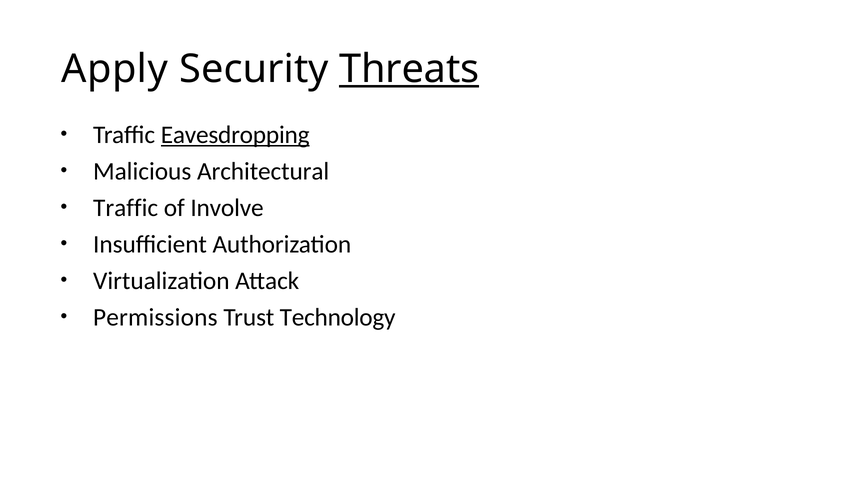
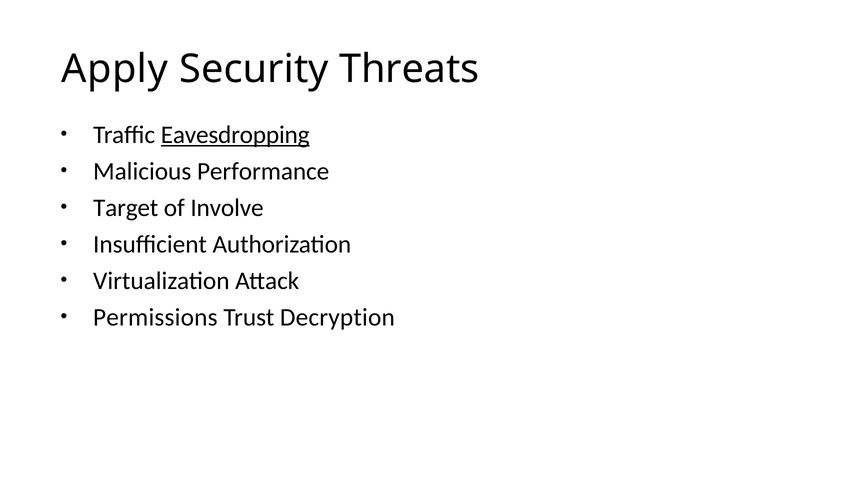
Threats underline: present -> none
Architectural: Architectural -> Performance
Traffic at (126, 208): Traffic -> Target
Technology: Technology -> Decryption
